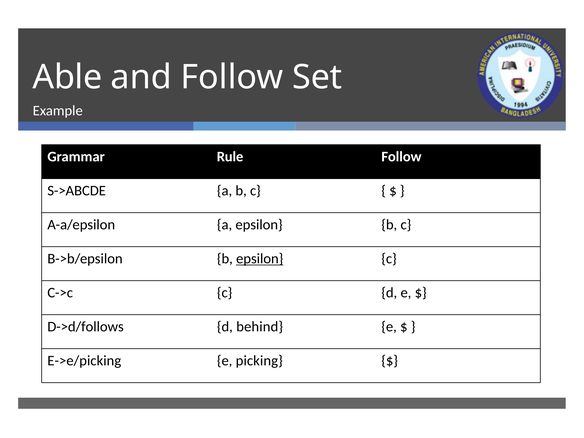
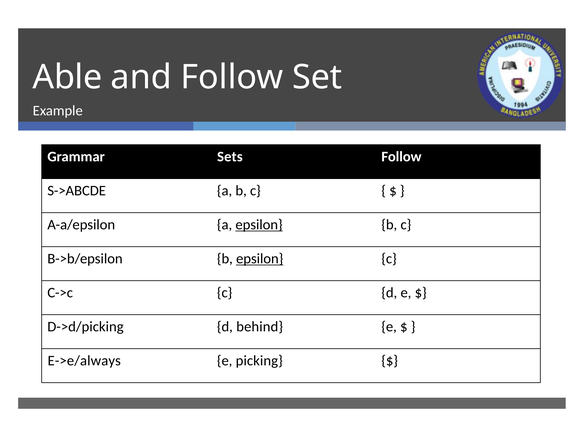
Rule: Rule -> Sets
epsilon at (259, 225) underline: none -> present
D->d/follows: D->d/follows -> D->d/picking
E->e/picking: E->e/picking -> E->e/always
